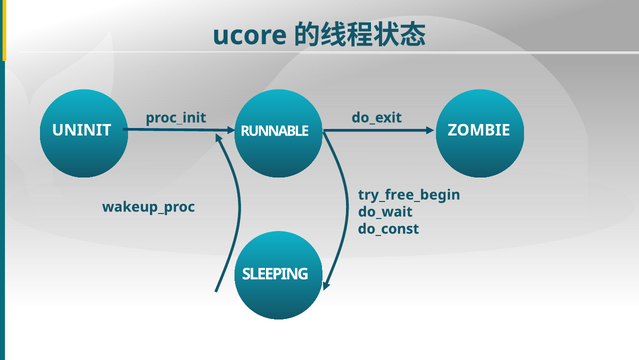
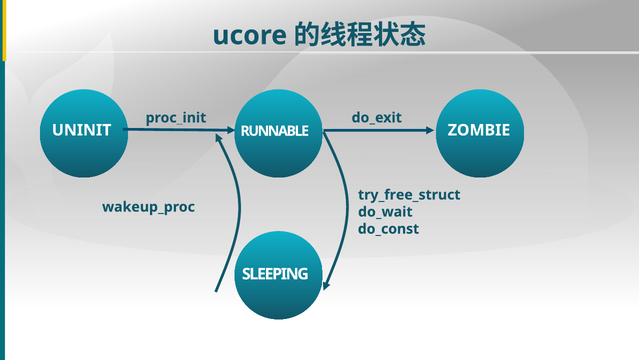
try_free_begin: try_free_begin -> try_free_struct
